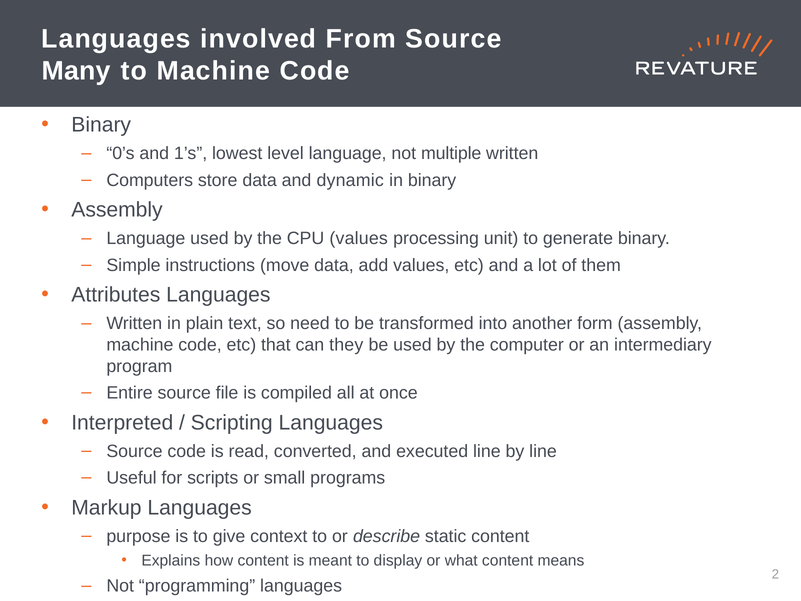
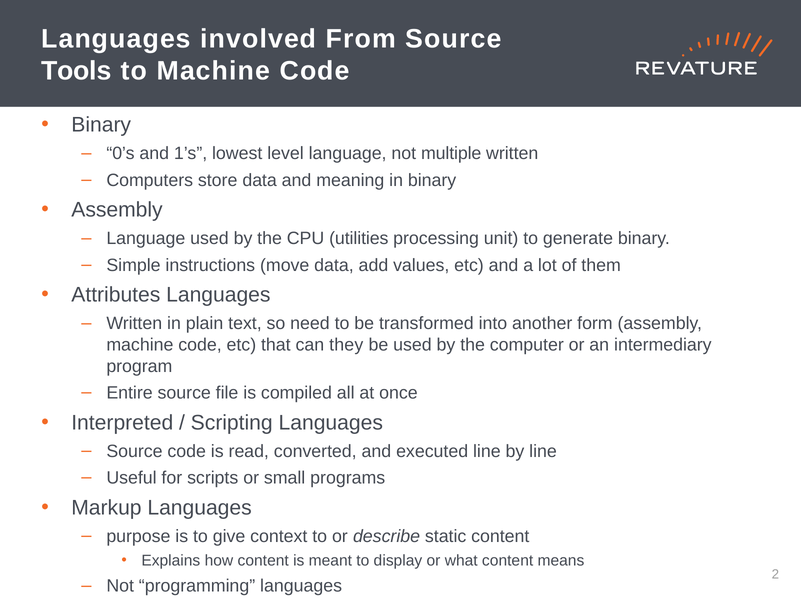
Many: Many -> Tools
dynamic: dynamic -> meaning
CPU values: values -> utilities
